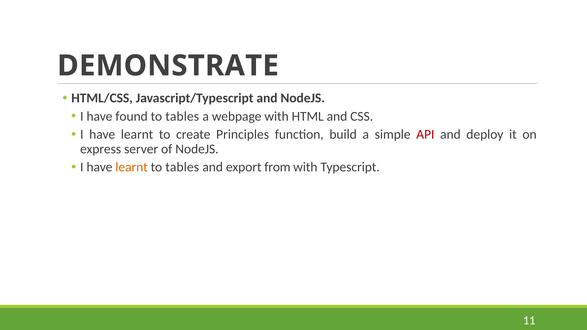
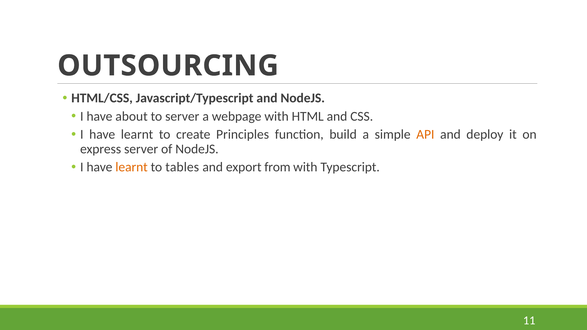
DEMONSTRATE: DEMONSTRATE -> OUTSOURCING
found: found -> about
tables at (182, 116): tables -> server
API colour: red -> orange
